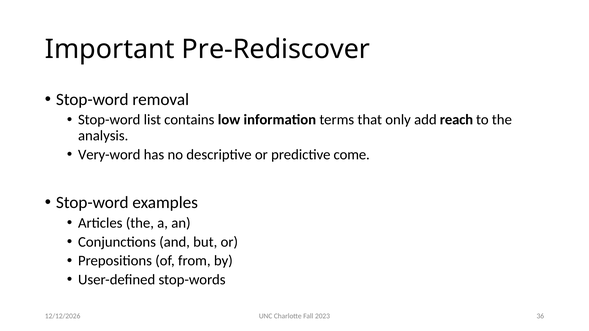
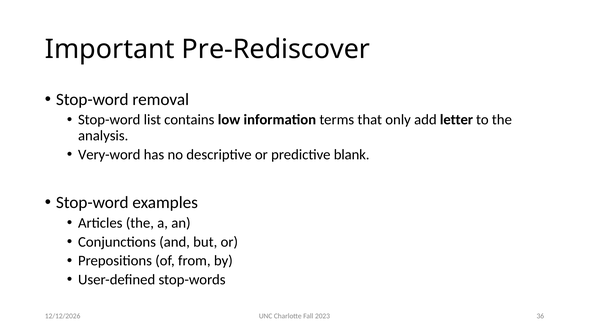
reach: reach -> letter
come: come -> blank
